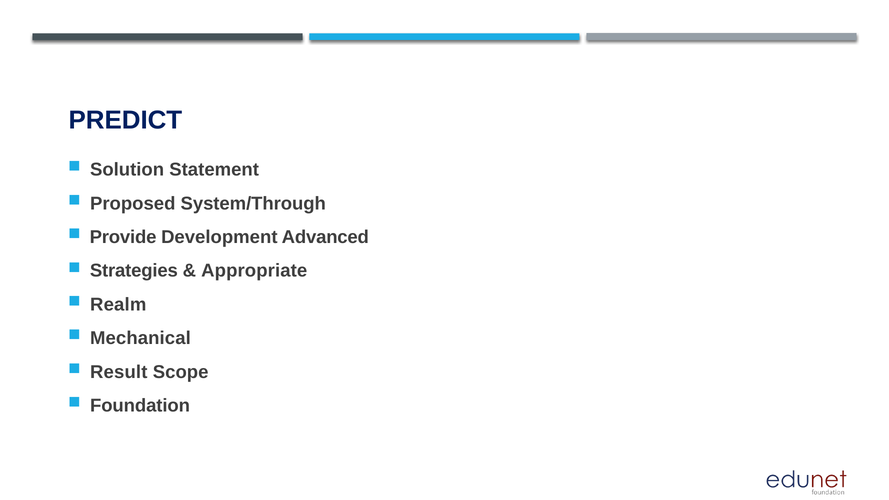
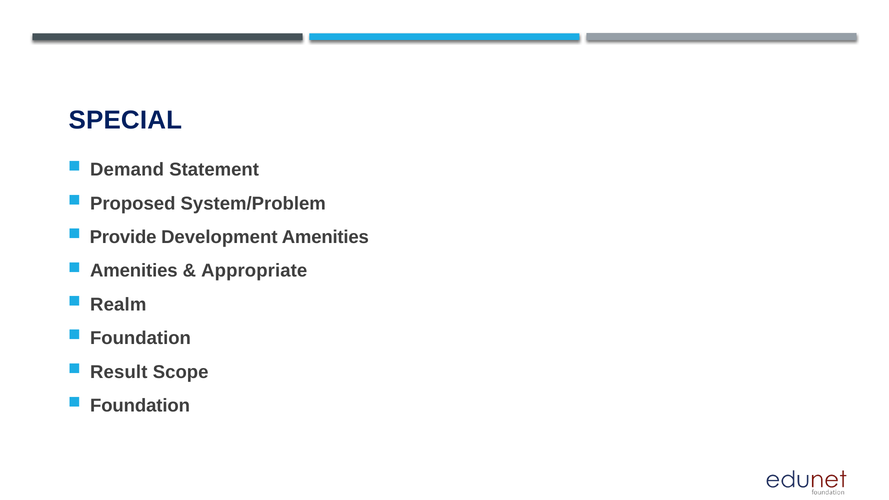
PREDICT: PREDICT -> SPECIAL
Solution: Solution -> Demand
System/Through: System/Through -> System/Problem
Development Advanced: Advanced -> Amenities
Strategies at (134, 271): Strategies -> Amenities
Mechanical at (140, 338): Mechanical -> Foundation
